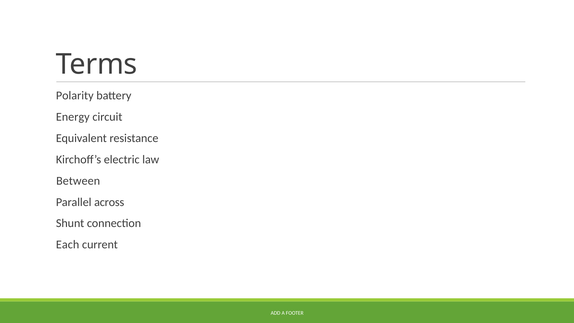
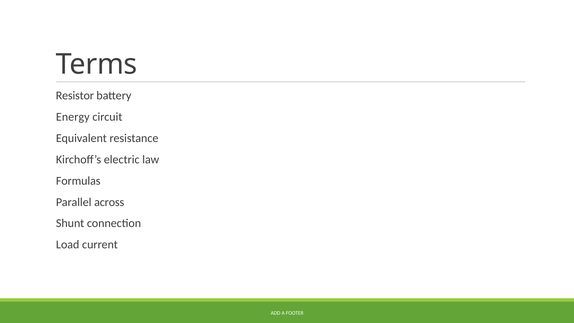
Polarity: Polarity -> Resistor
Between: Between -> Formulas
Each: Each -> Load
